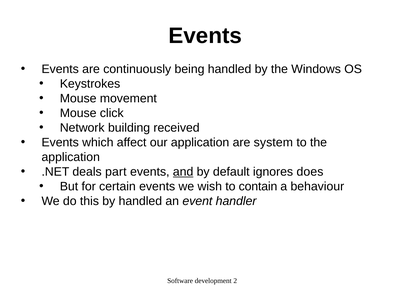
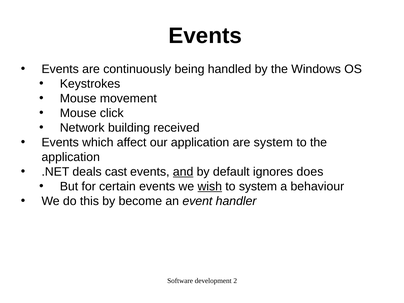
part: part -> cast
wish underline: none -> present
to contain: contain -> system
by handled: handled -> become
